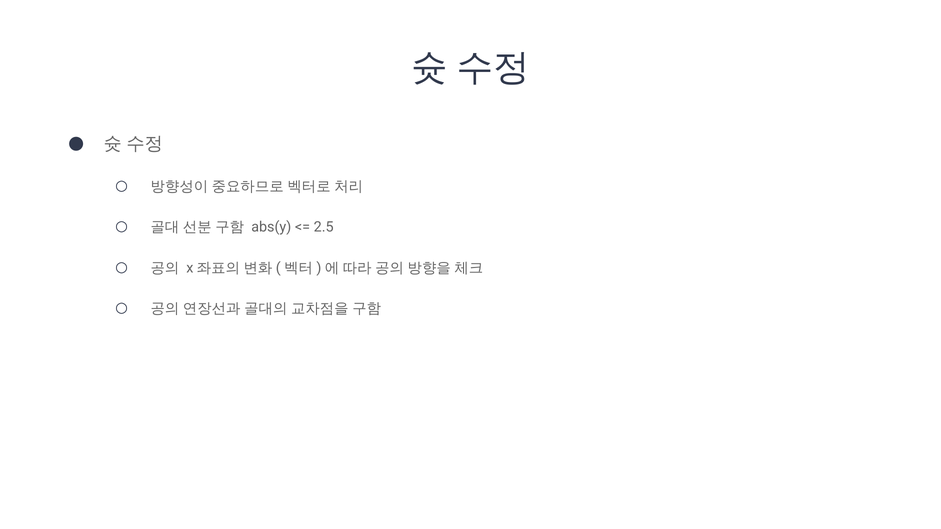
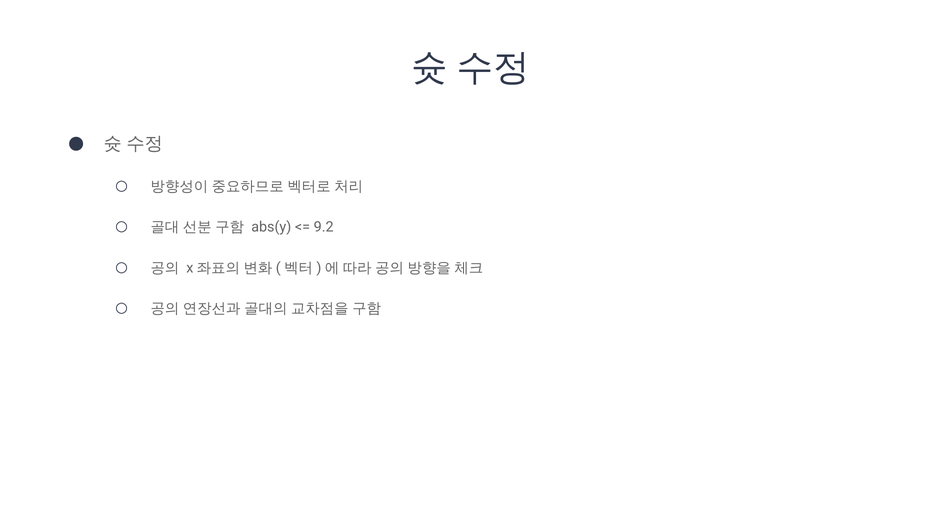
2.5: 2.5 -> 9.2
